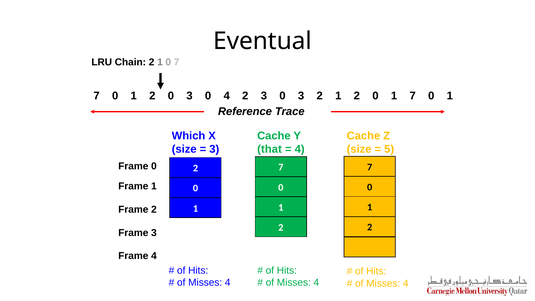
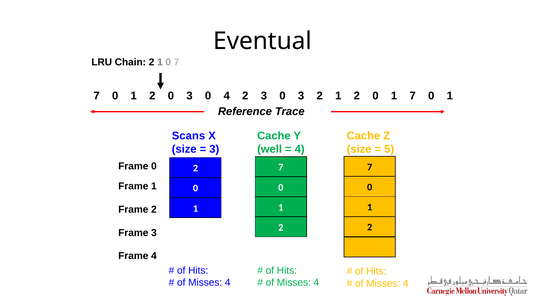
Which: Which -> Scans
that: that -> well
